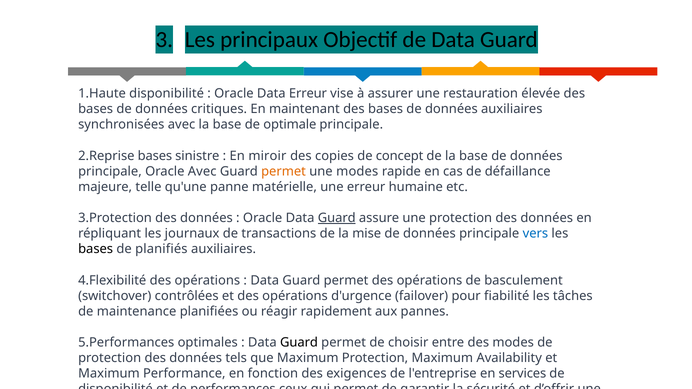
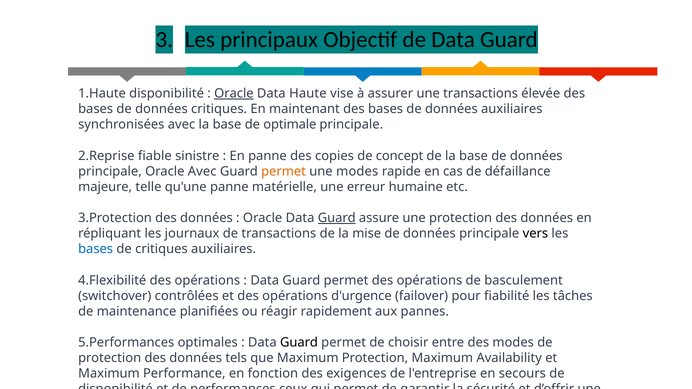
Oracle at (234, 94) underline: none -> present
Data Erreur: Erreur -> Haute
une restauration: restauration -> transactions
bases at (155, 156): bases -> fiable
miroir at (267, 156): miroir -> panne
vers colour: blue -> black
bases at (96, 249) colour: black -> blue
de planifiés: planifiés -> critiques
services: services -> secours
